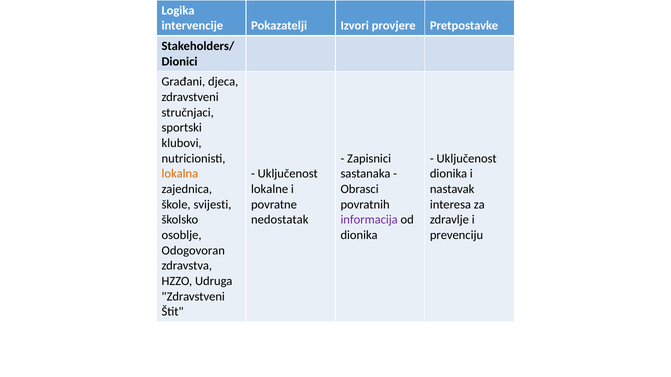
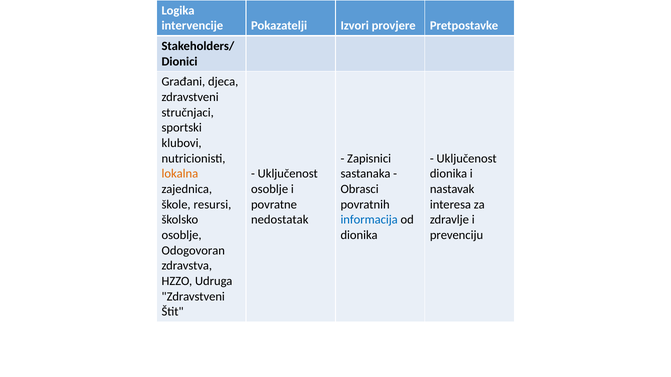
lokalne at (270, 189): lokalne -> osoblje
svijesti: svijesti -> resursi
informacija colour: purple -> blue
